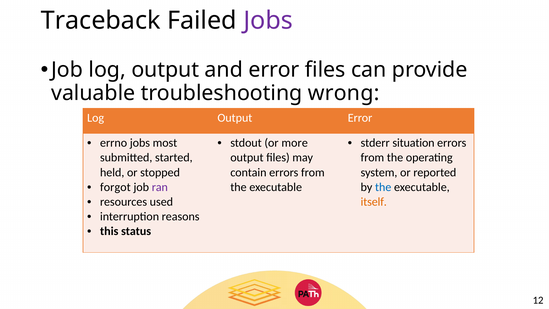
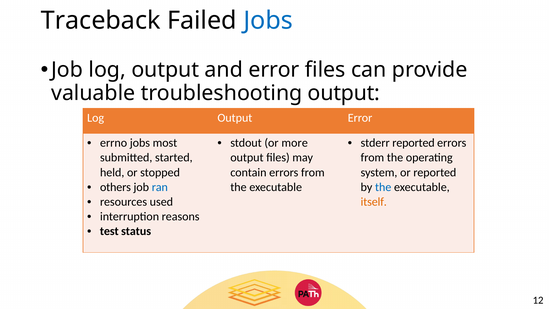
Jobs at (268, 20) colour: purple -> blue
troubleshooting wrong: wrong -> output
stderr situation: situation -> reported
forgot: forgot -> others
ran colour: purple -> blue
this: this -> test
